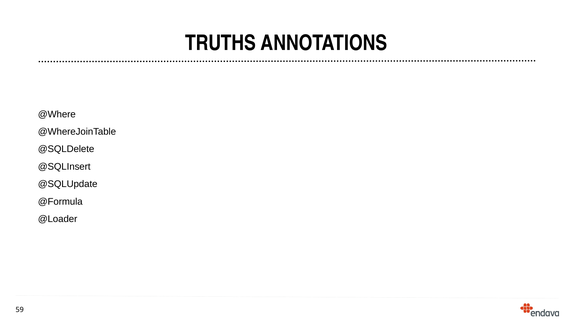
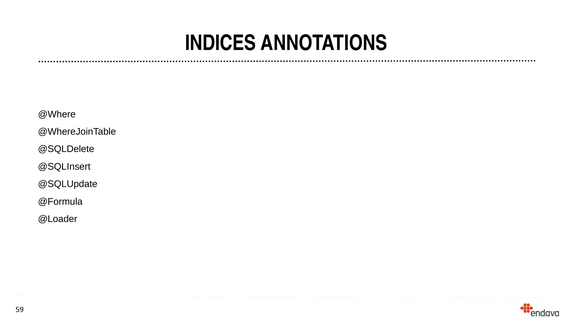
TRUTHS: TRUTHS -> INDICES
